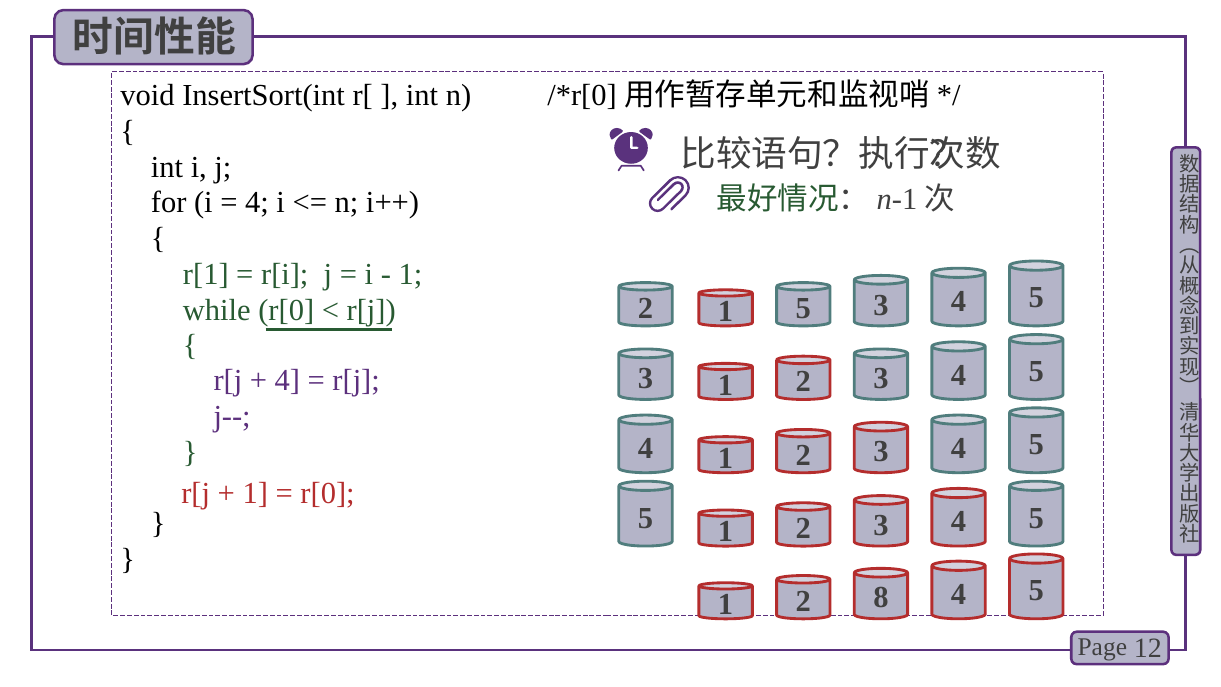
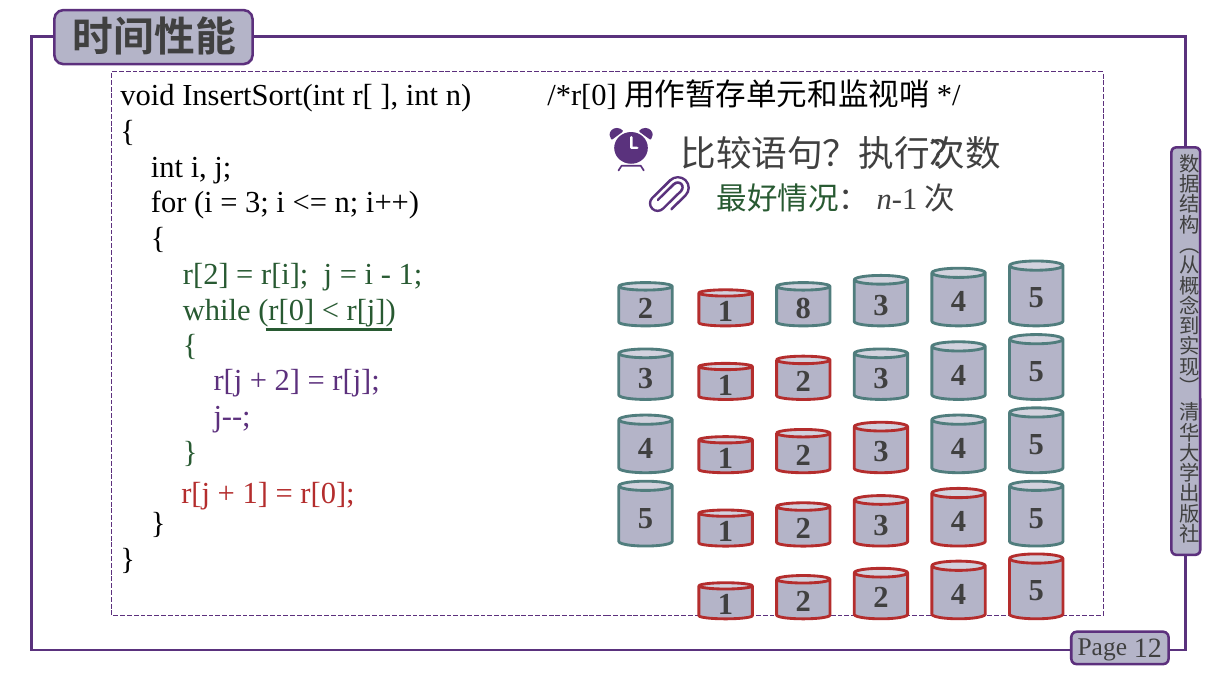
4 at (257, 203): 4 -> 3
r[1: r[1 -> r[2
1 5: 5 -> 8
4 at (287, 381): 4 -> 2
2 8: 8 -> 2
